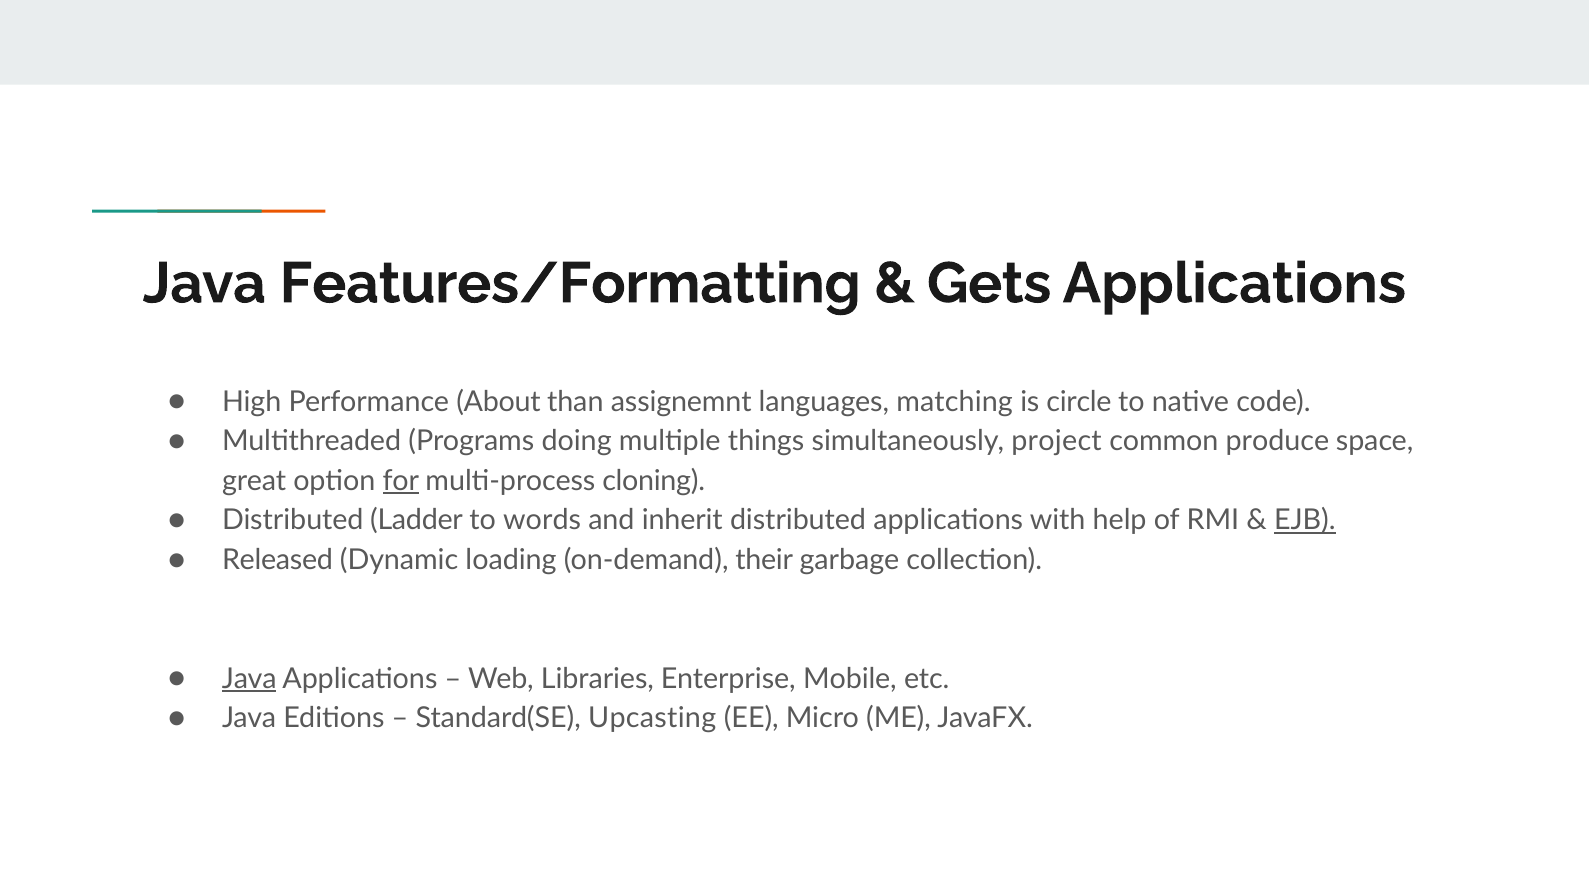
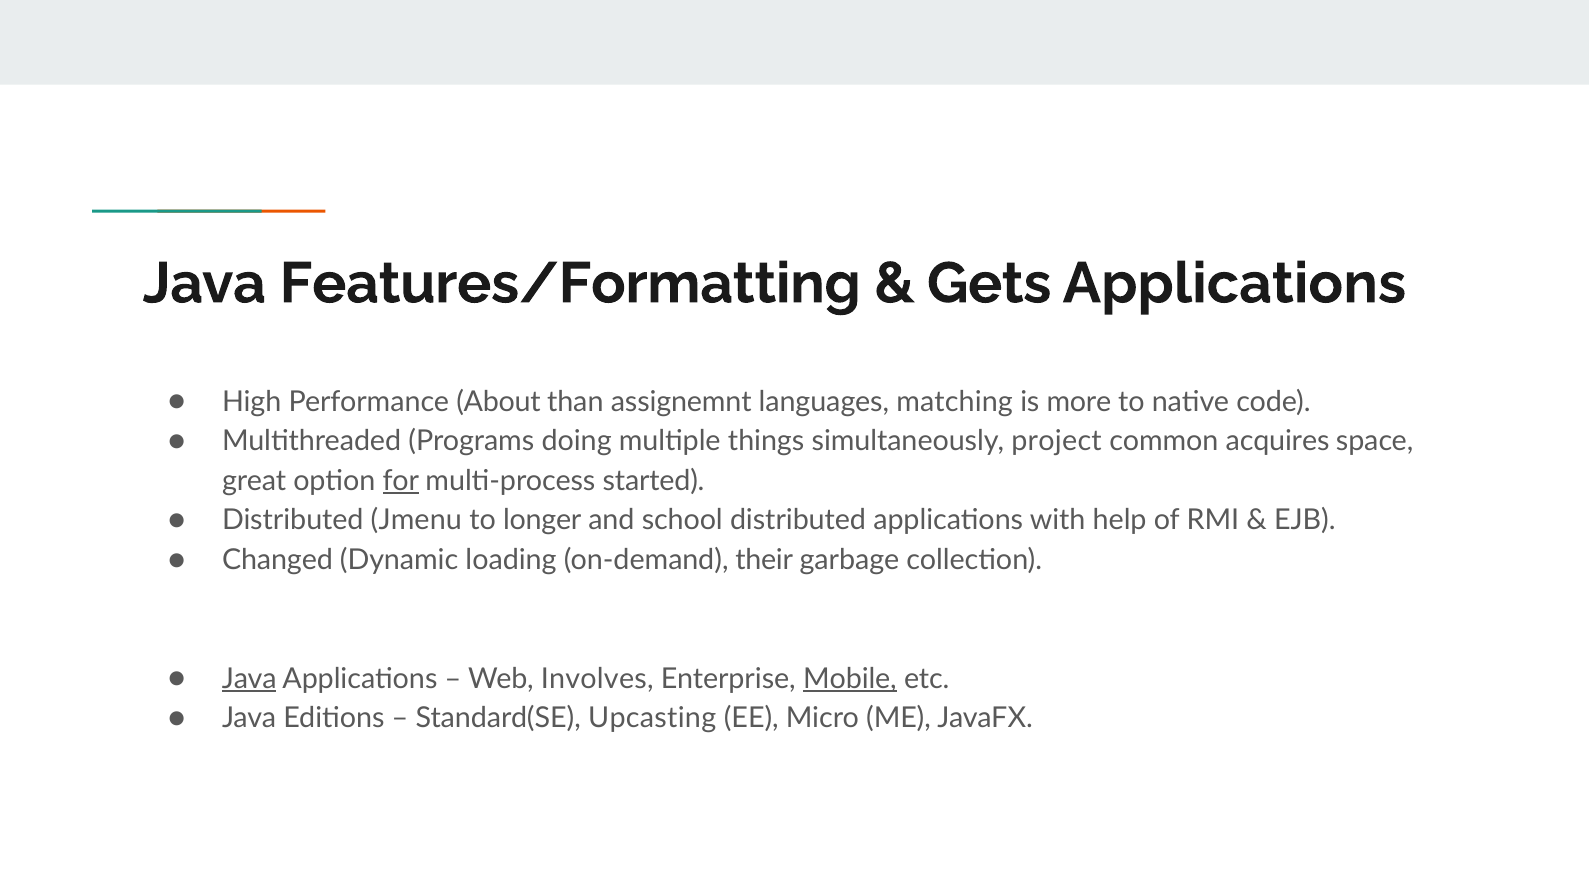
circle: circle -> more
produce: produce -> acquires
cloning: cloning -> started
Ladder: Ladder -> Jmenu
words: words -> longer
inherit: inherit -> school
EJB underline: present -> none
Released: Released -> Changed
Libraries: Libraries -> Involves
Mobile underline: none -> present
